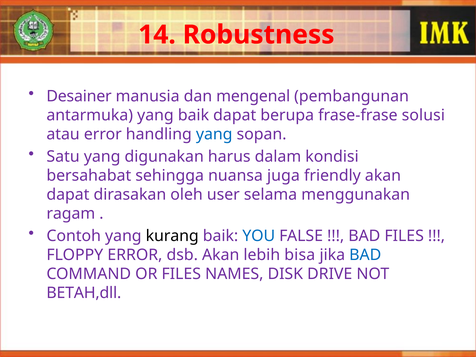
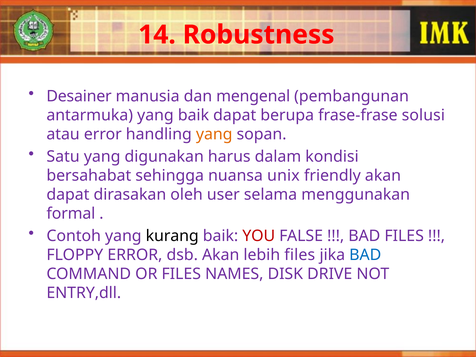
yang at (214, 134) colour: blue -> orange
juga: juga -> unix
ragam: ragam -> formal
YOU colour: blue -> red
lebih bisa: bisa -> files
BETAH,dll: BETAH,dll -> ENTRY,dll
